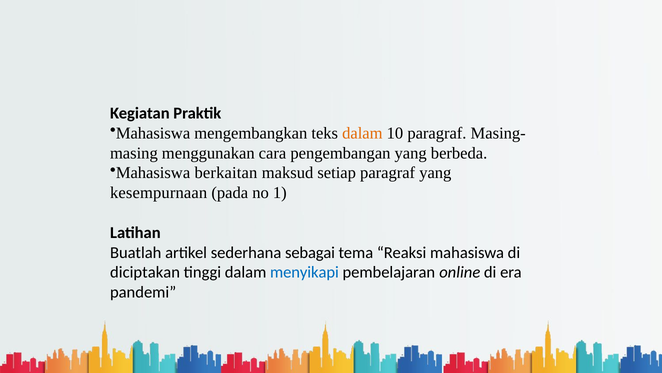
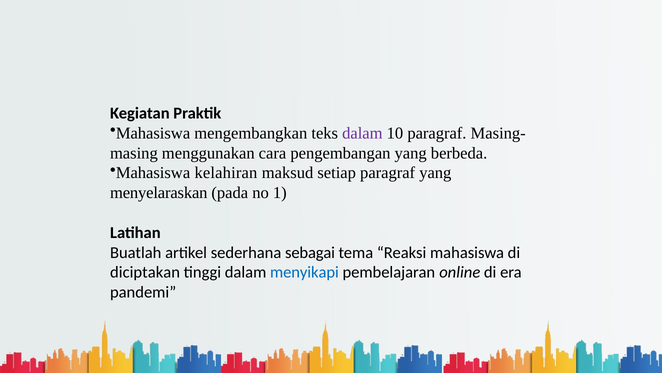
dalam at (362, 133) colour: orange -> purple
berkaitan: berkaitan -> kelahiran
kesempurnaan: kesempurnaan -> menyelaraskan
